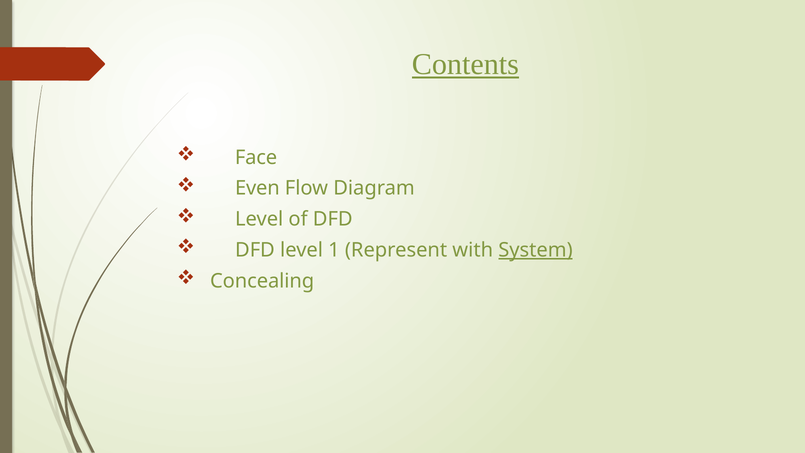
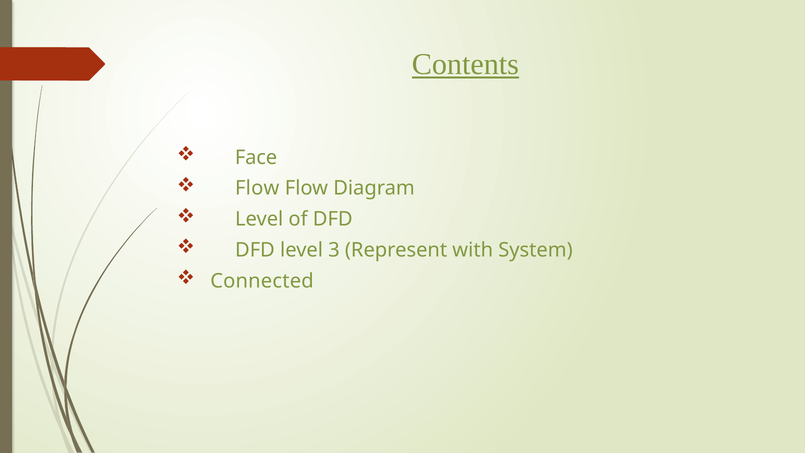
Even at (257, 188): Even -> Flow
1: 1 -> 3
System underline: present -> none
Concealing: Concealing -> Connected
